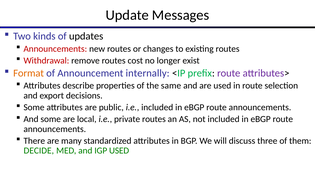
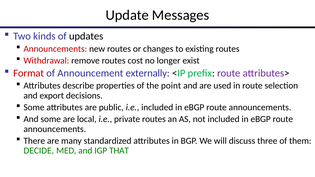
Format colour: orange -> red
internally: internally -> externally
same: same -> point
IGP USED: USED -> THAT
